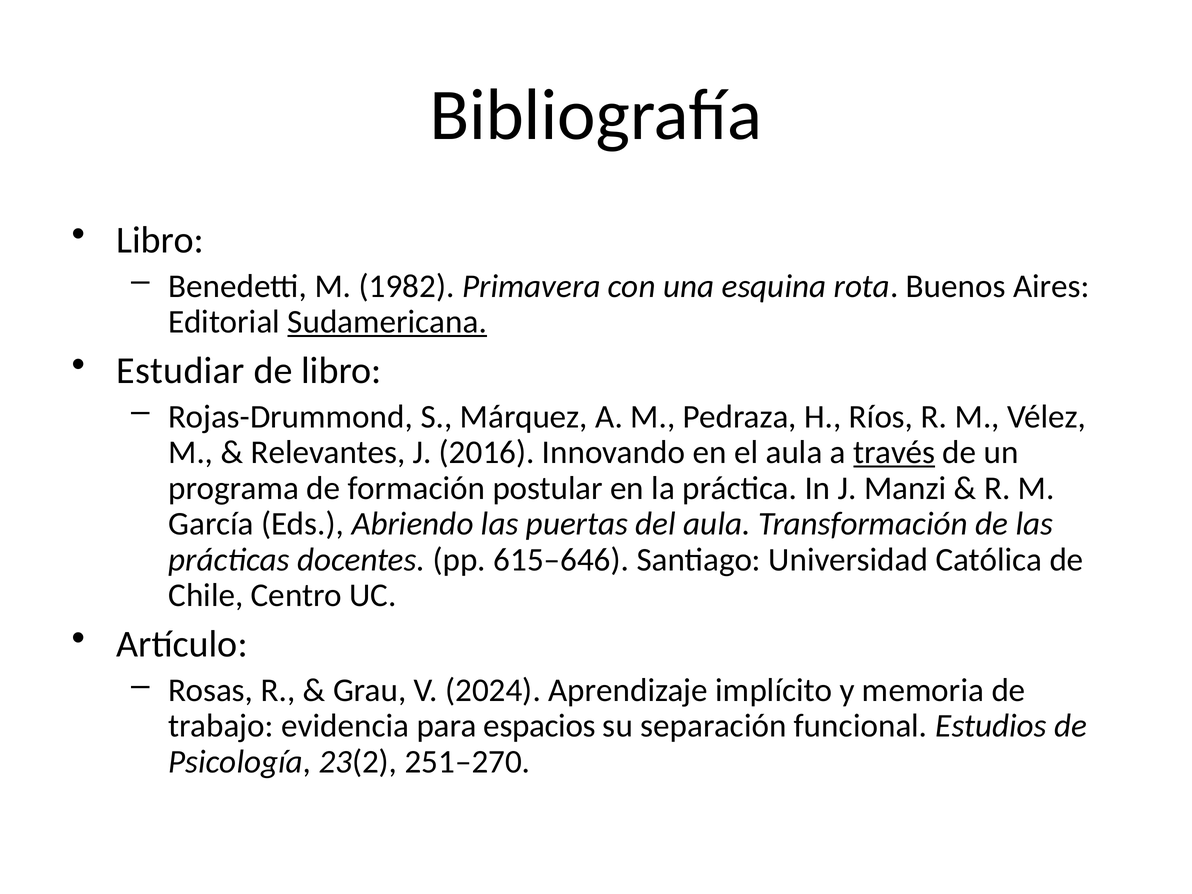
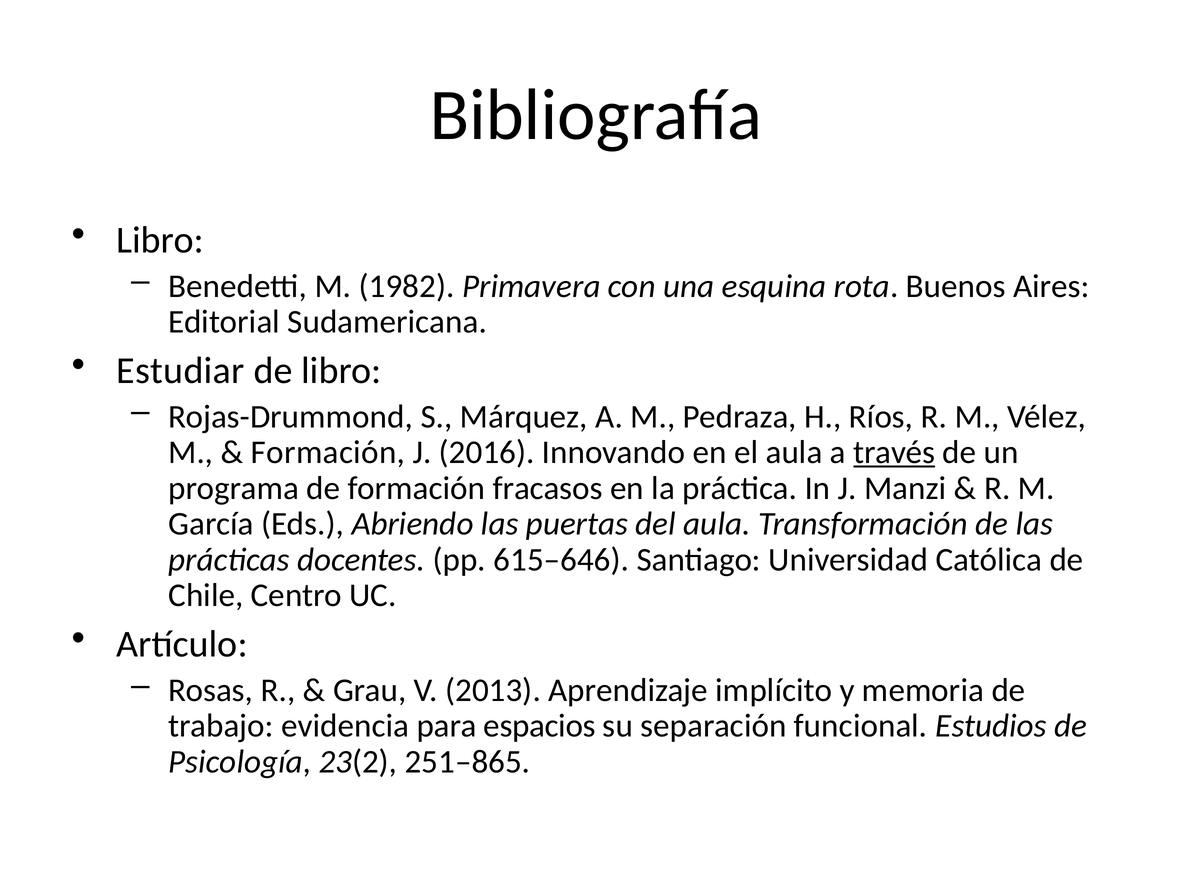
Sudamericana underline: present -> none
Relevantes at (328, 452): Relevantes -> Formación
postular: postular -> fracasos
2024: 2024 -> 2013
251–270: 251–270 -> 251–865
